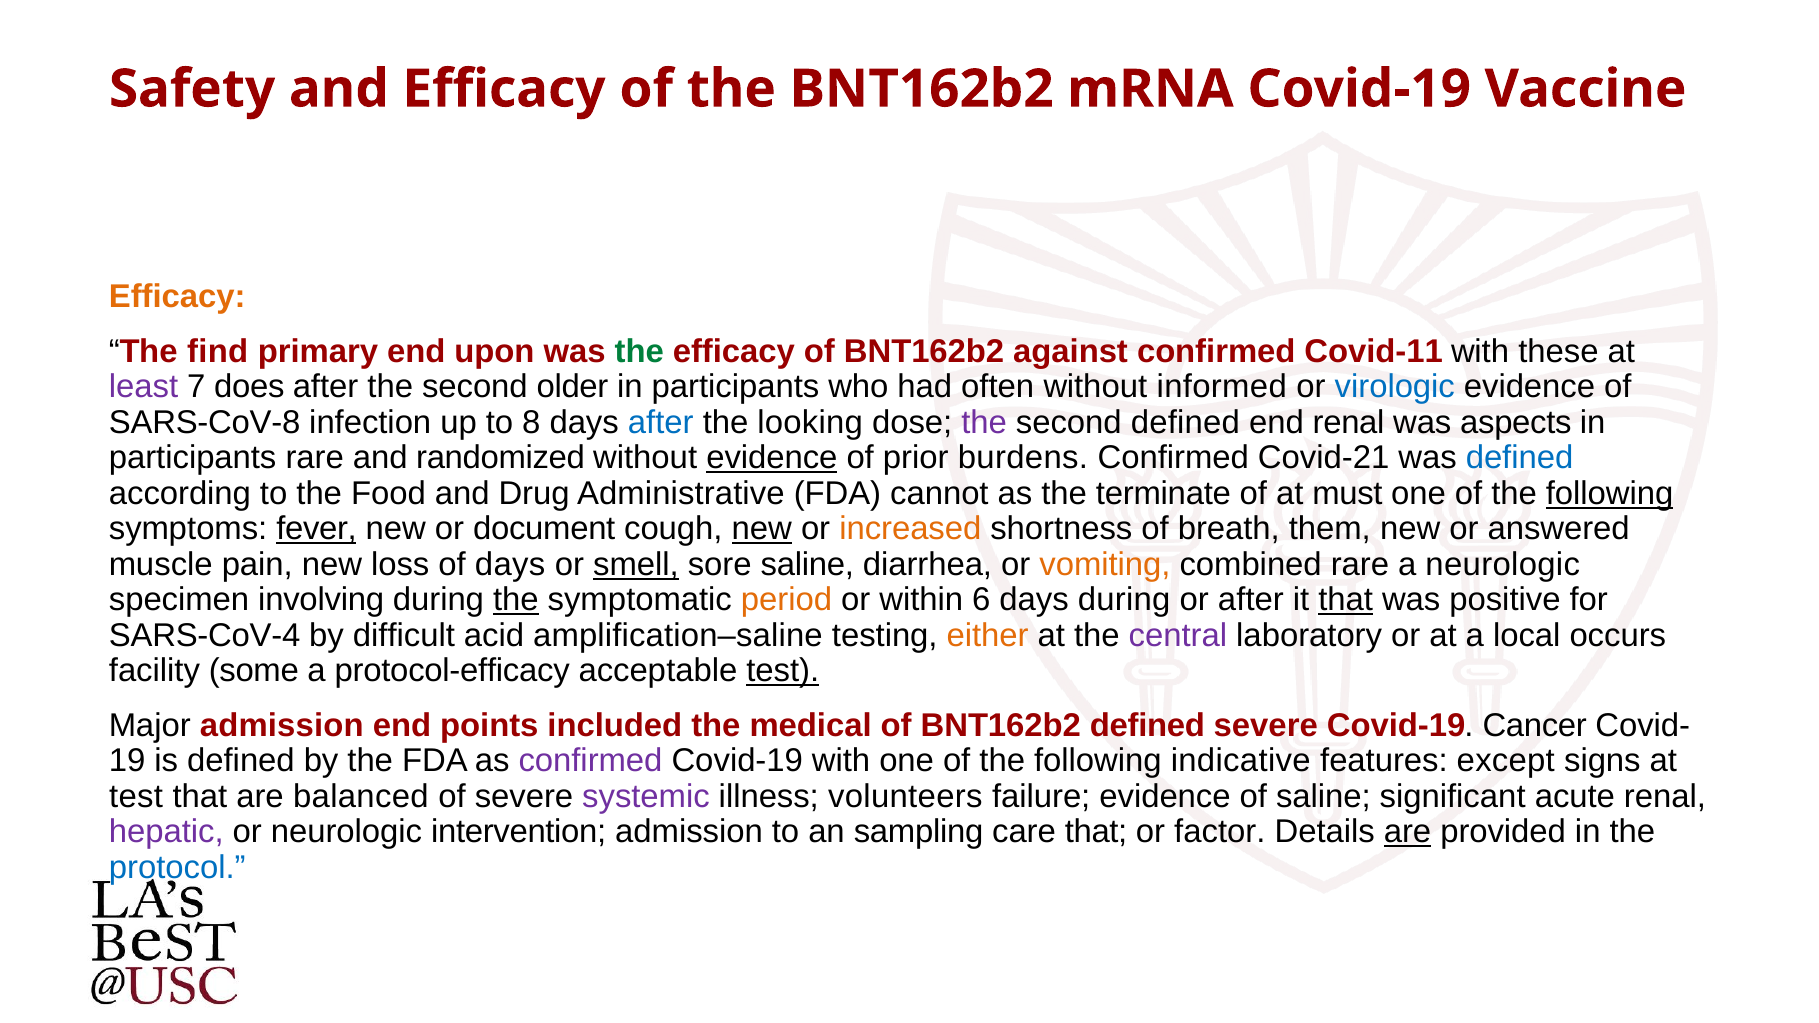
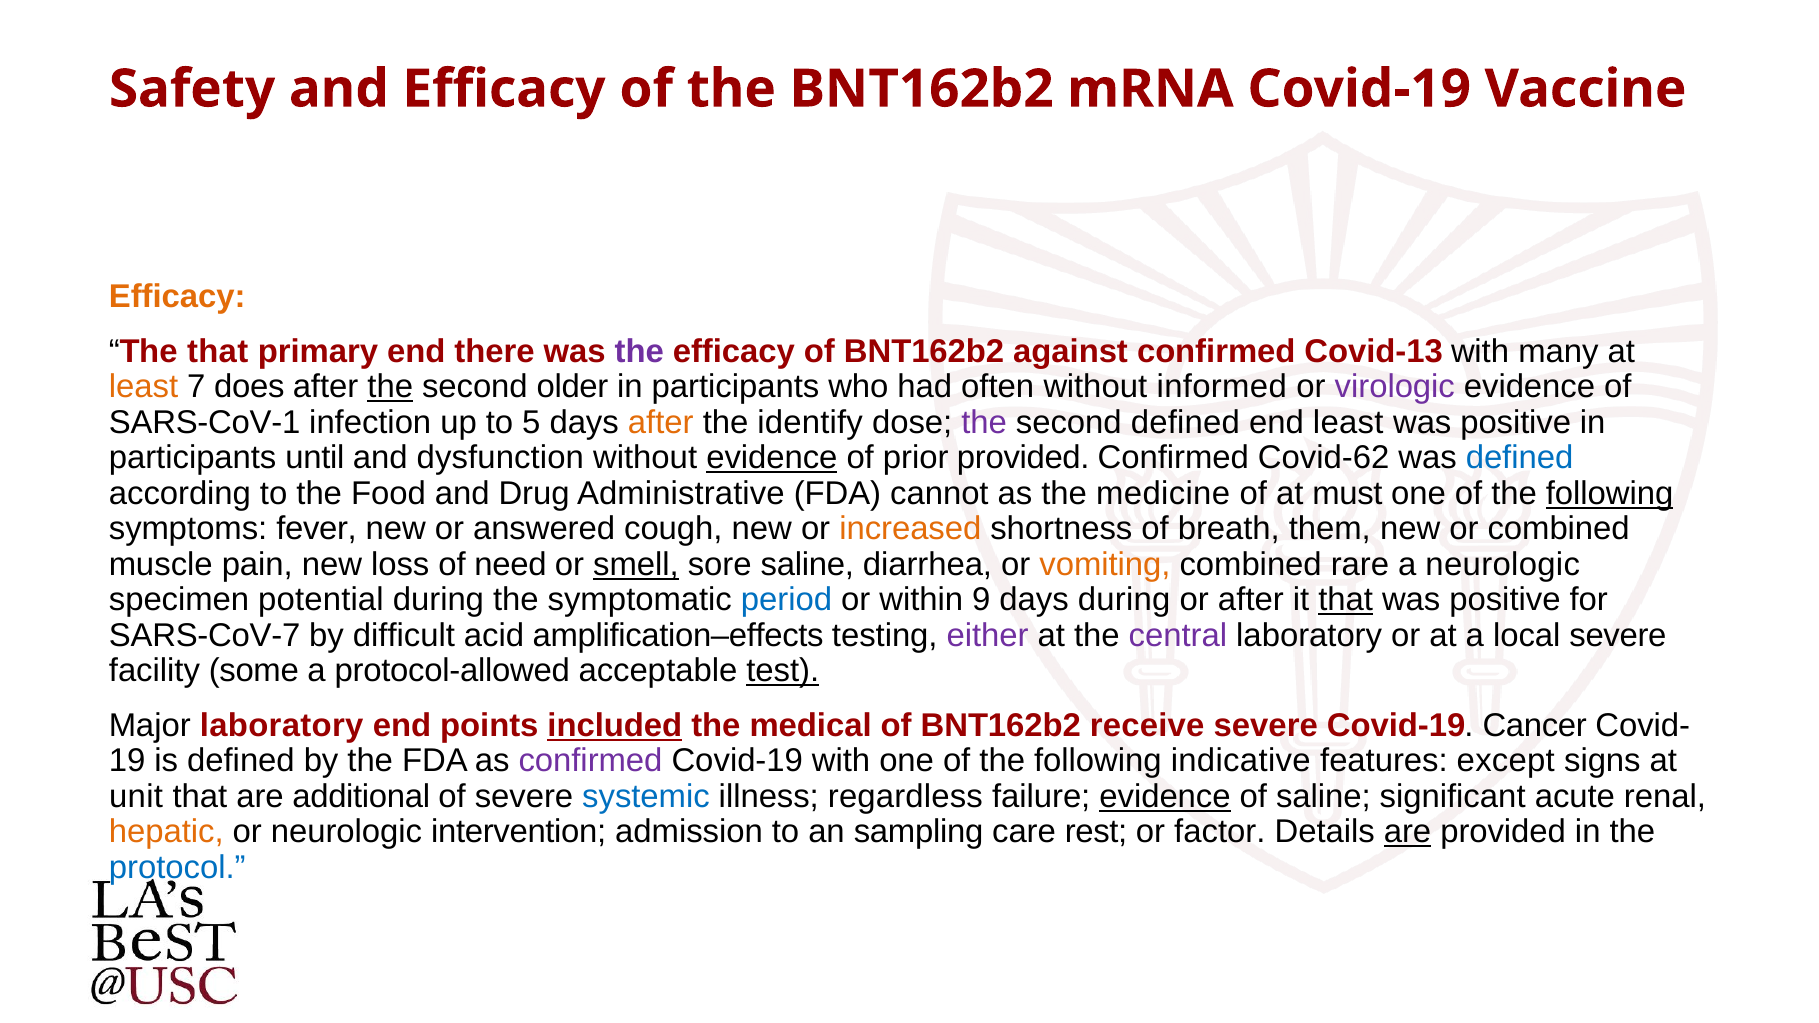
The find: find -> that
upon: upon -> there
the at (639, 351) colour: green -> purple
Covid-11: Covid-11 -> Covid-13
these: these -> many
least at (144, 387) colour: purple -> orange
the at (390, 387) underline: none -> present
virologic colour: blue -> purple
SARS-CoV-8: SARS-CoV-8 -> SARS-CoV-1
8: 8 -> 5
after at (661, 422) colour: blue -> orange
looking: looking -> identify
end renal: renal -> least
aspects at (1516, 422): aspects -> positive
participants rare: rare -> until
randomized: randomized -> dysfunction
prior burdens: burdens -> provided
Covid-21: Covid-21 -> Covid-62
terminate: terminate -> medicine
fever underline: present -> none
document: document -> answered
new at (762, 529) underline: present -> none
or answered: answered -> combined
of days: days -> need
involving: involving -> potential
the at (516, 600) underline: present -> none
period colour: orange -> blue
6: 6 -> 9
SARS-CoV-4: SARS-CoV-4 -> SARS-CoV-7
amplification–saline: amplification–saline -> amplification–effects
either colour: orange -> purple
local occurs: occurs -> severe
protocol-efficacy: protocol-efficacy -> protocol-allowed
Major admission: admission -> laboratory
included underline: none -> present
BNT162b2 defined: defined -> receive
test at (136, 797): test -> unit
balanced: balanced -> additional
systemic colour: purple -> blue
volunteers: volunteers -> regardless
evidence at (1165, 797) underline: none -> present
hepatic colour: purple -> orange
care that: that -> rest
